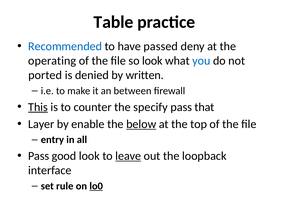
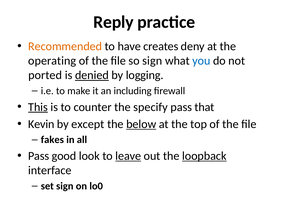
Table: Table -> Reply
Recommended colour: blue -> orange
passed: passed -> creates
so look: look -> sign
denied underline: none -> present
written: written -> logging
between: between -> including
Layer: Layer -> Kevin
enable: enable -> except
entry: entry -> fakes
loopback underline: none -> present
set rule: rule -> sign
lo0 underline: present -> none
